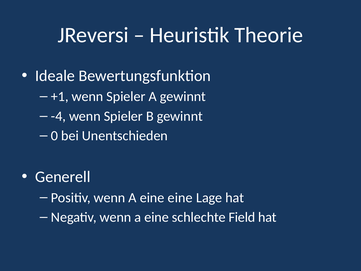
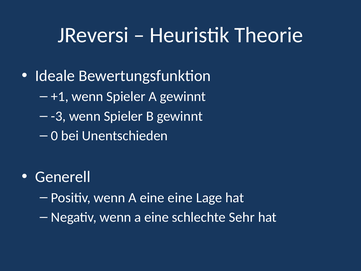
-4: -4 -> -3
Field: Field -> Sehr
